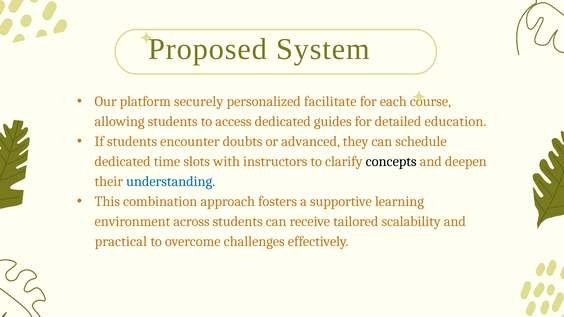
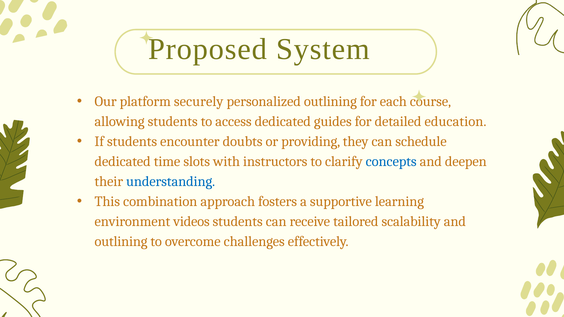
personalized facilitate: facilitate -> outlining
advanced: advanced -> providing
concepts colour: black -> blue
across: across -> videos
practical at (121, 242): practical -> outlining
